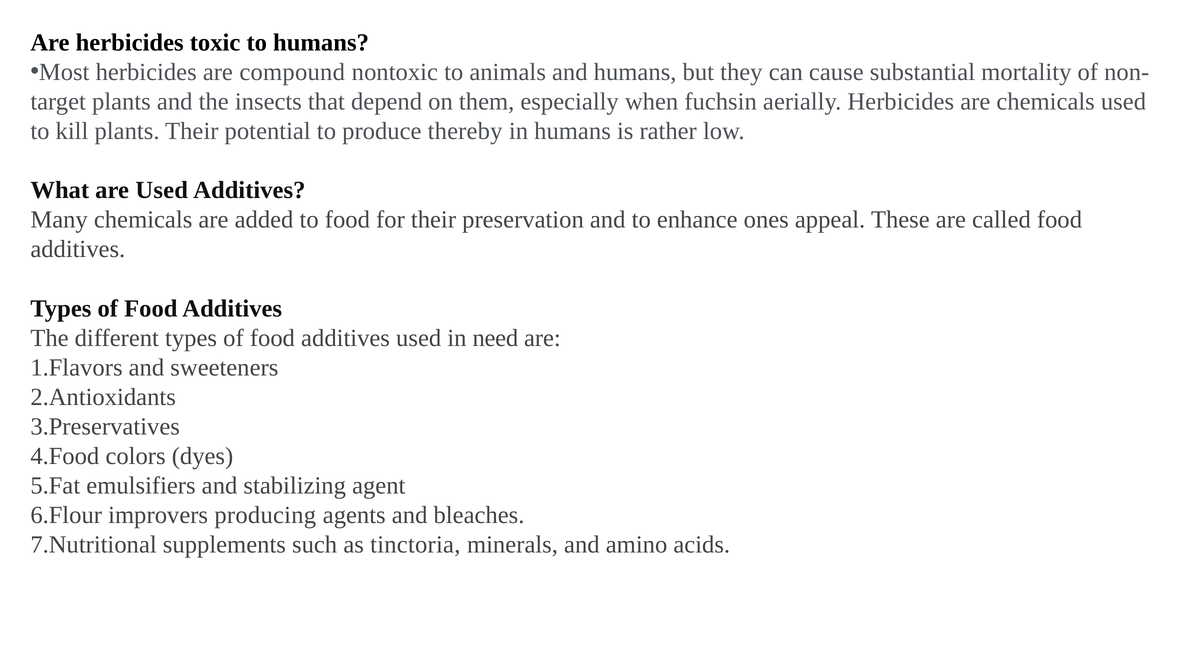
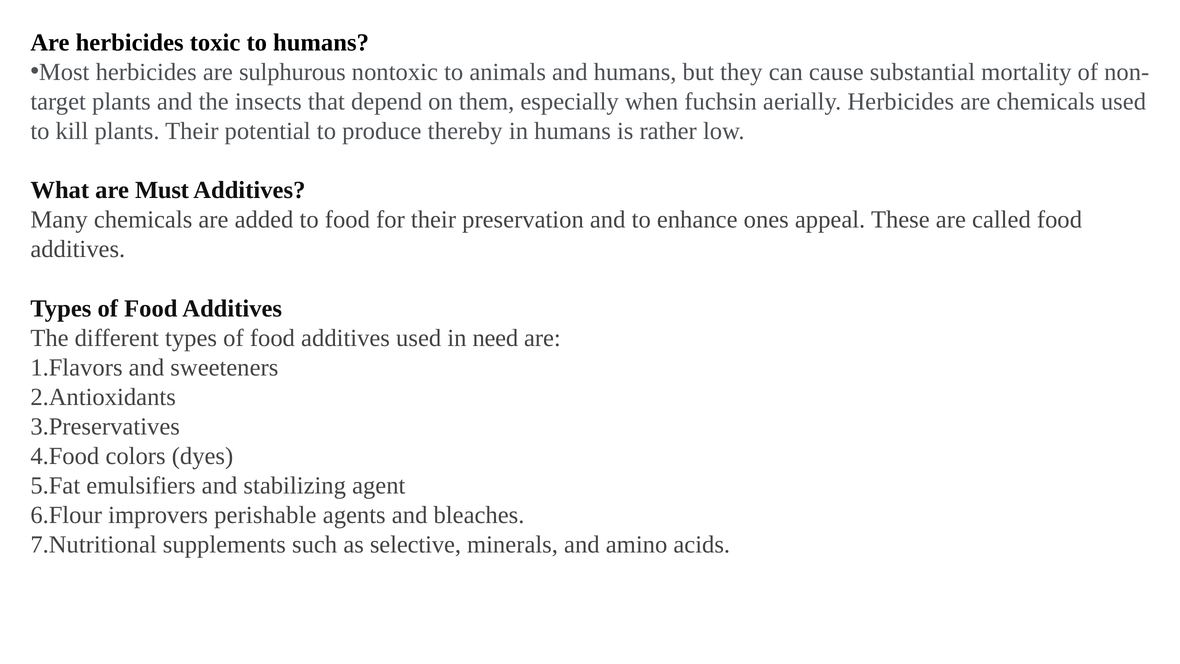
compound: compound -> sulphurous
are Used: Used -> Must
producing: producing -> perishable
tinctoria: tinctoria -> selective
